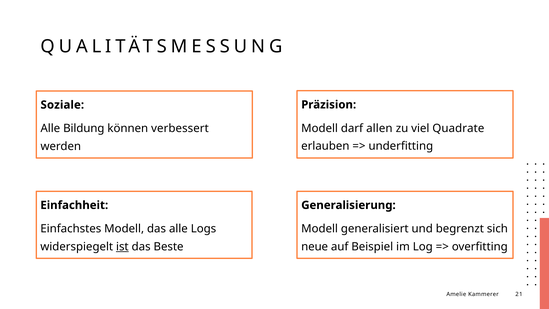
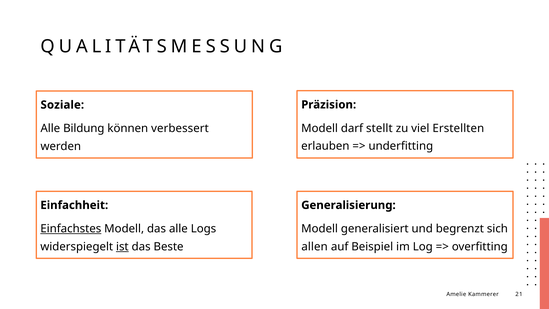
allen: allen -> stellt
Quadrate: Quadrate -> Erstellten
Einfachstes underline: none -> present
neue: neue -> allen
